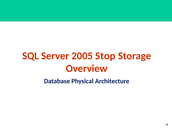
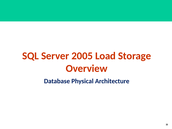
Stop: Stop -> Load
